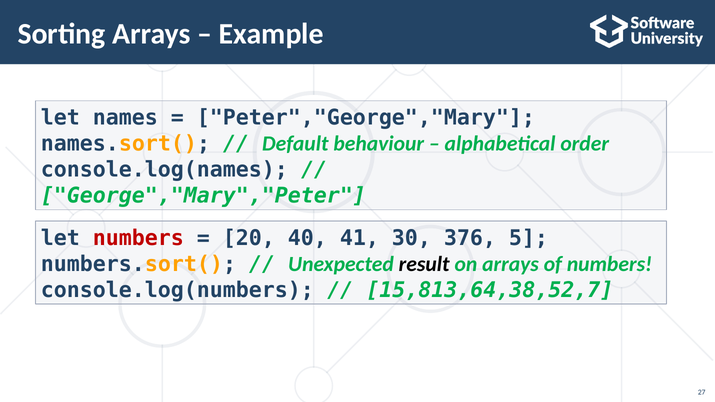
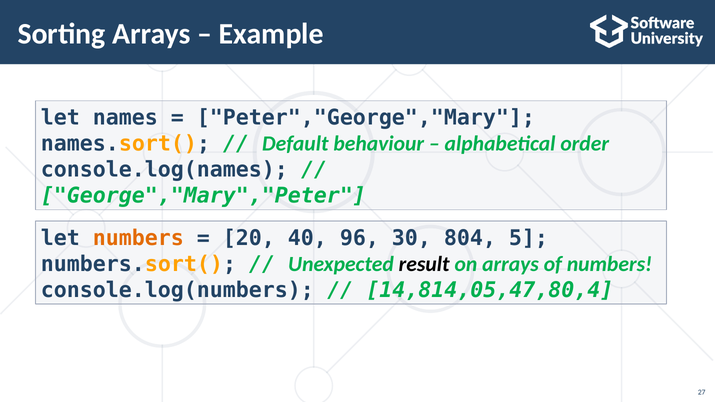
numbers at (138, 238) colour: red -> orange
41: 41 -> 96
376: 376 -> 804
15,813,64,38,52,7: 15,813,64,38,52,7 -> 14,814,05,47,80,4
